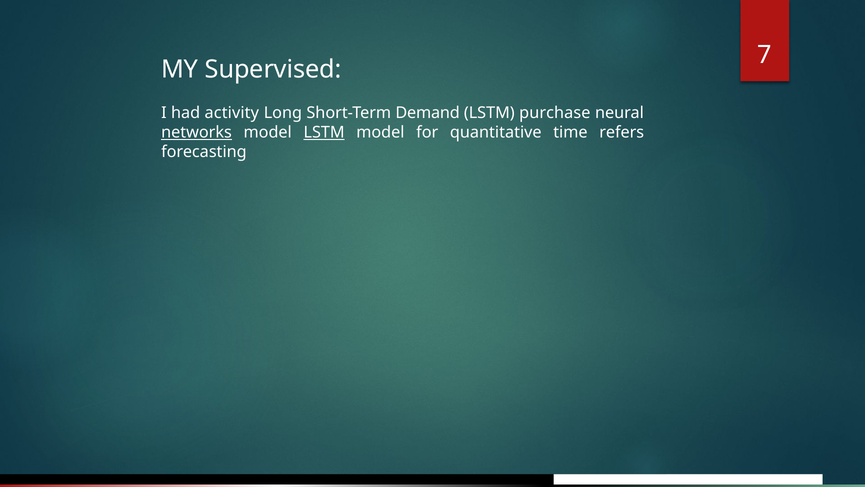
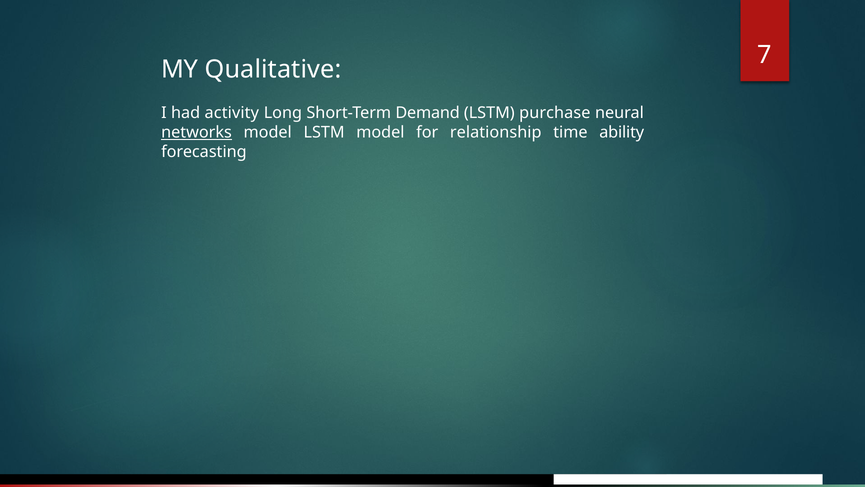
Supervised: Supervised -> Qualitative
LSTM at (324, 132) underline: present -> none
quantitative: quantitative -> relationship
refers: refers -> ability
